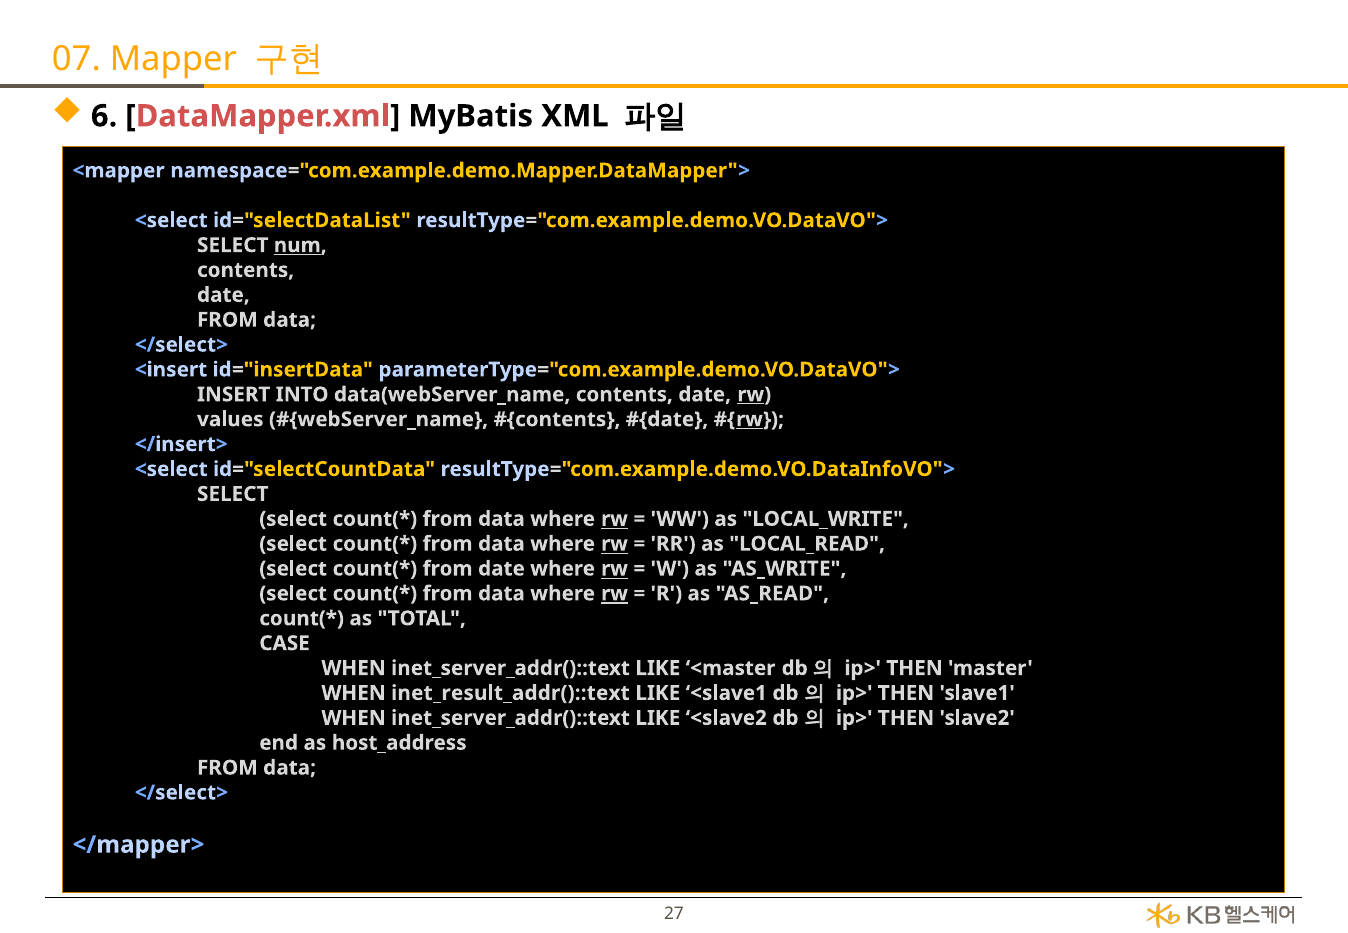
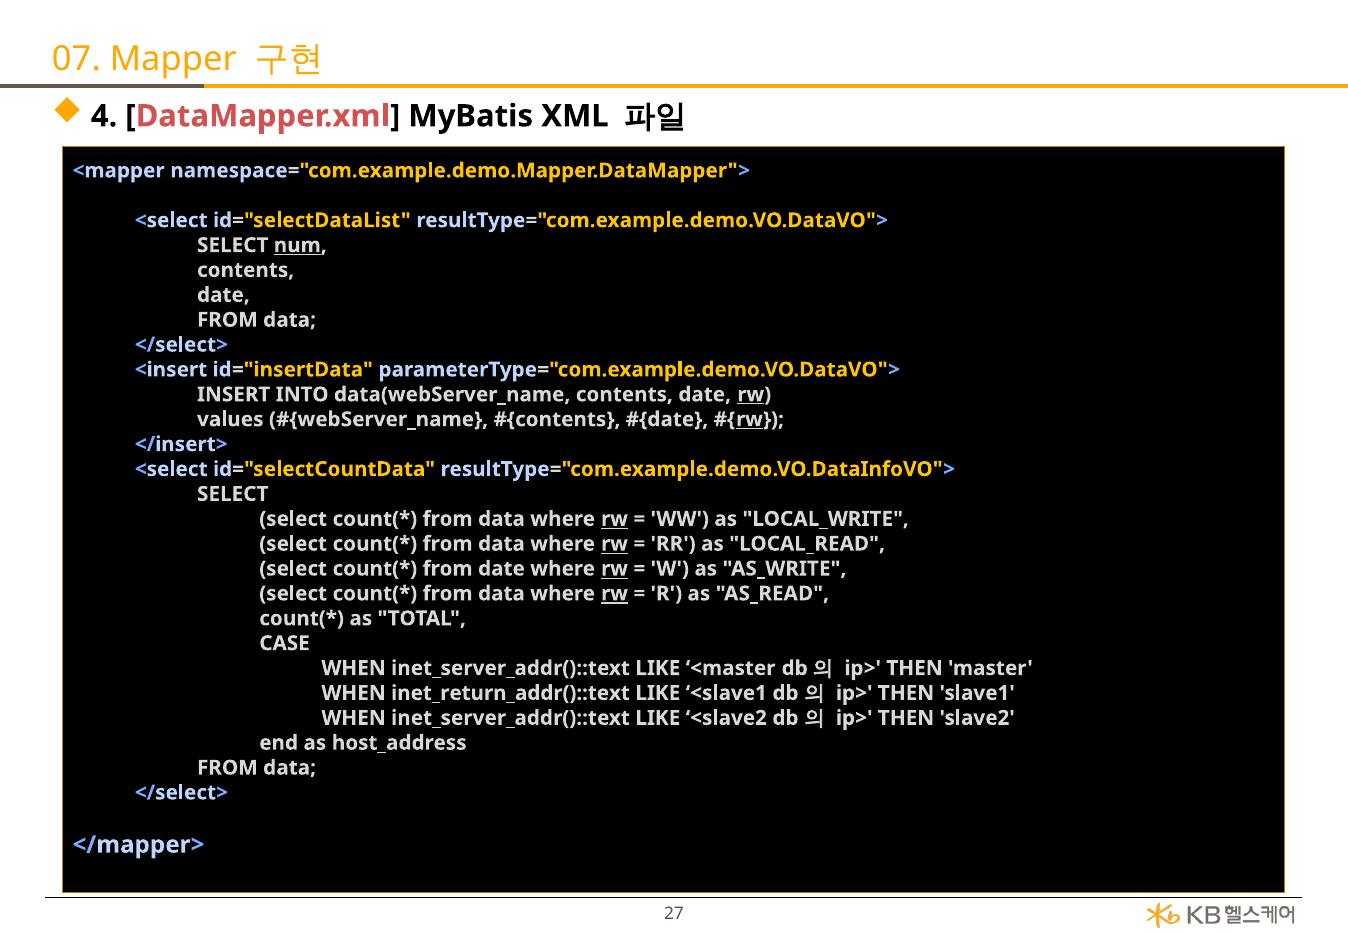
6: 6 -> 4
inet_result_addr()::text: inet_result_addr()::text -> inet_return_addr()::text
